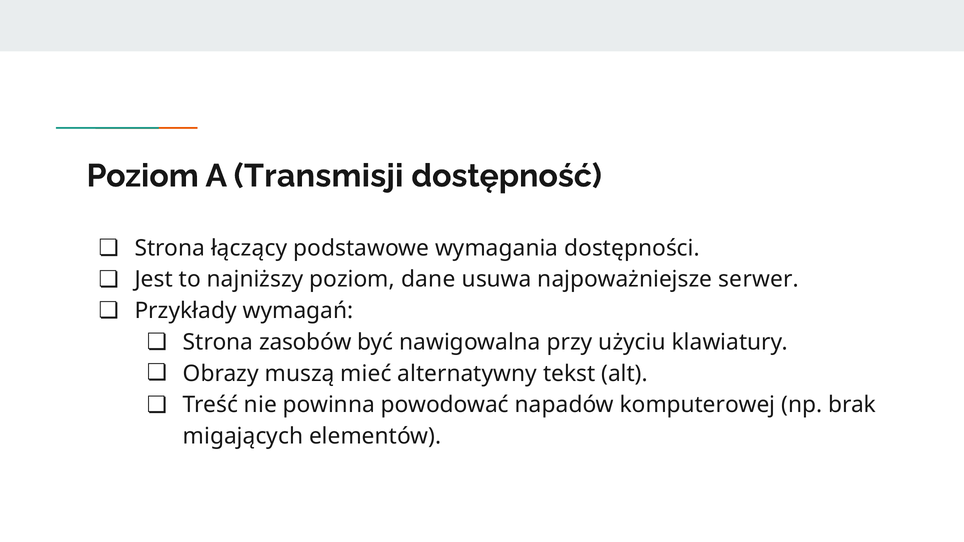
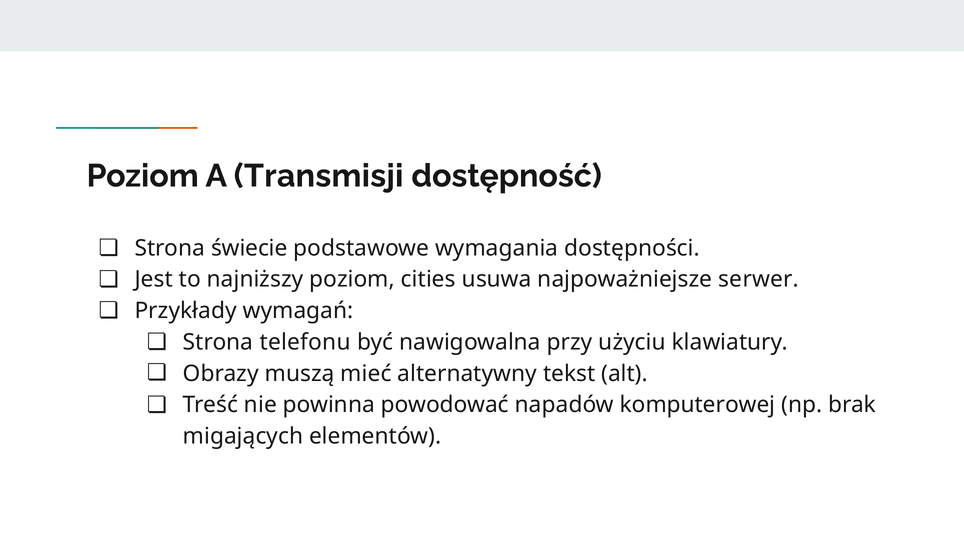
łączący: łączący -> świecie
dane: dane -> cities
zasobów: zasobów -> telefonu
